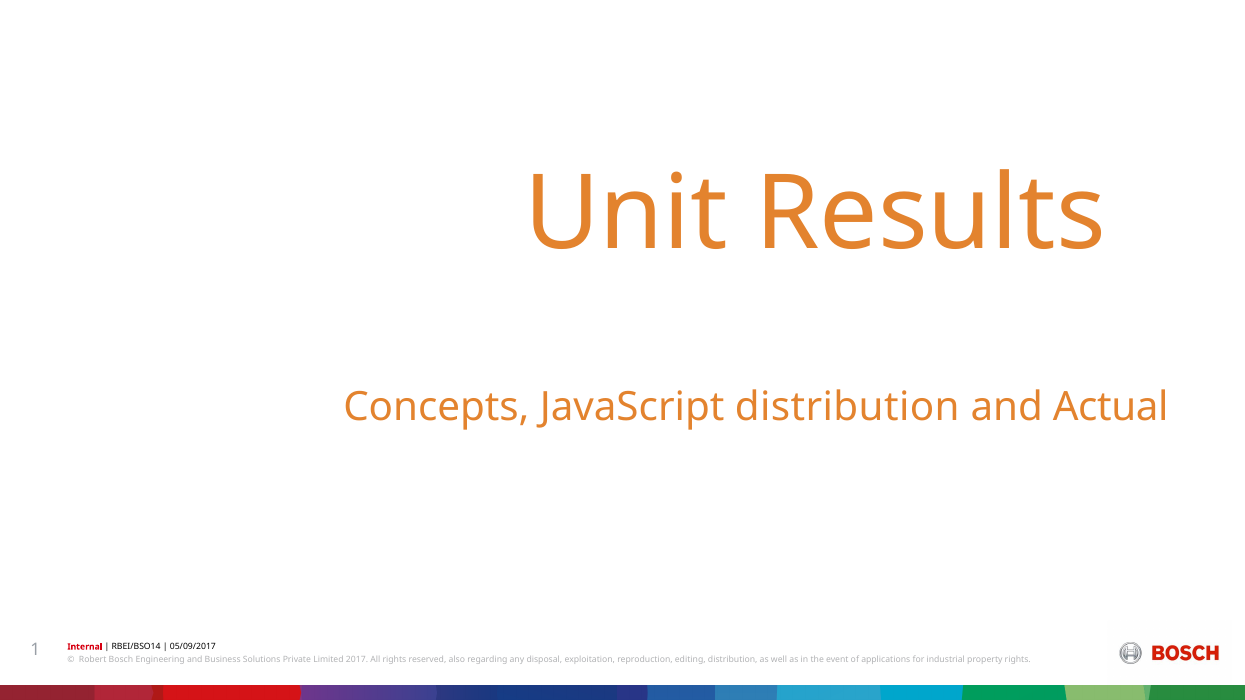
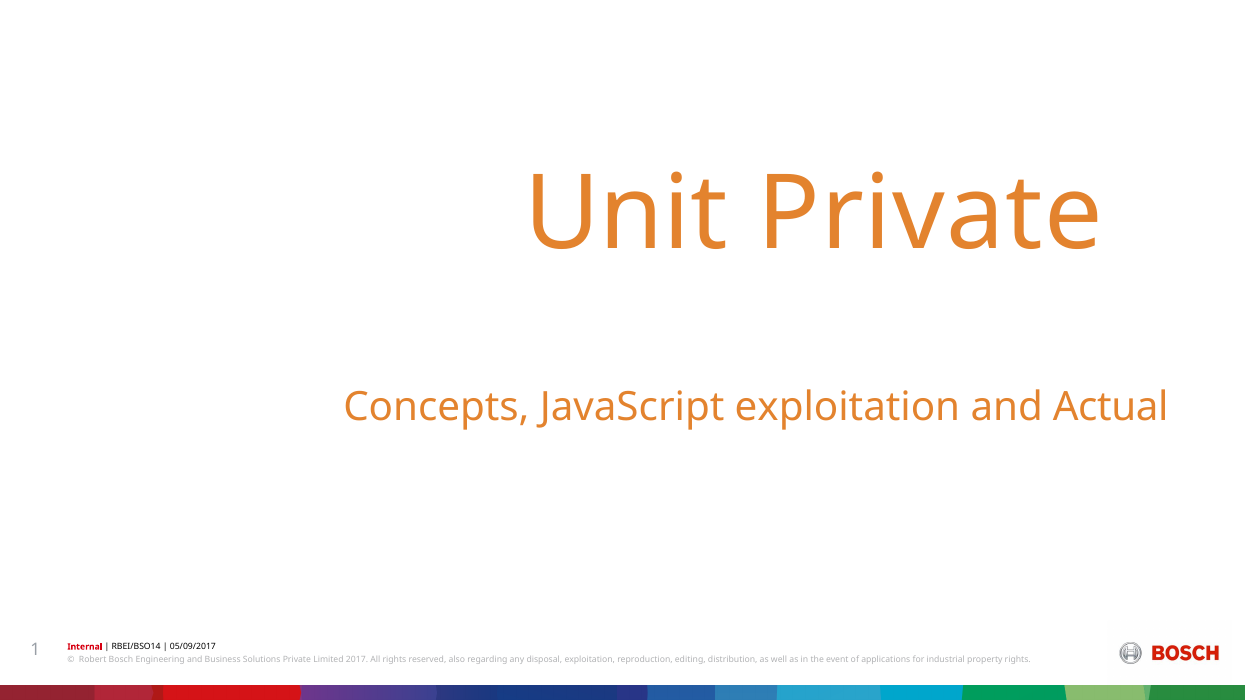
Unit Results: Results -> Private
JavaScript distribution: distribution -> exploitation
